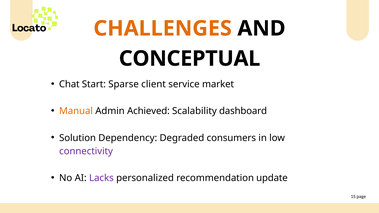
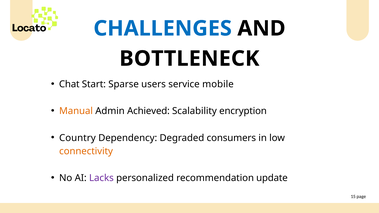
CHALLENGES colour: orange -> blue
CONCEPTUAL: CONCEPTUAL -> BOTTLENECK
client: client -> users
market: market -> mobile
dashboard: dashboard -> encryption
Solution: Solution -> Country
connectivity colour: purple -> orange
